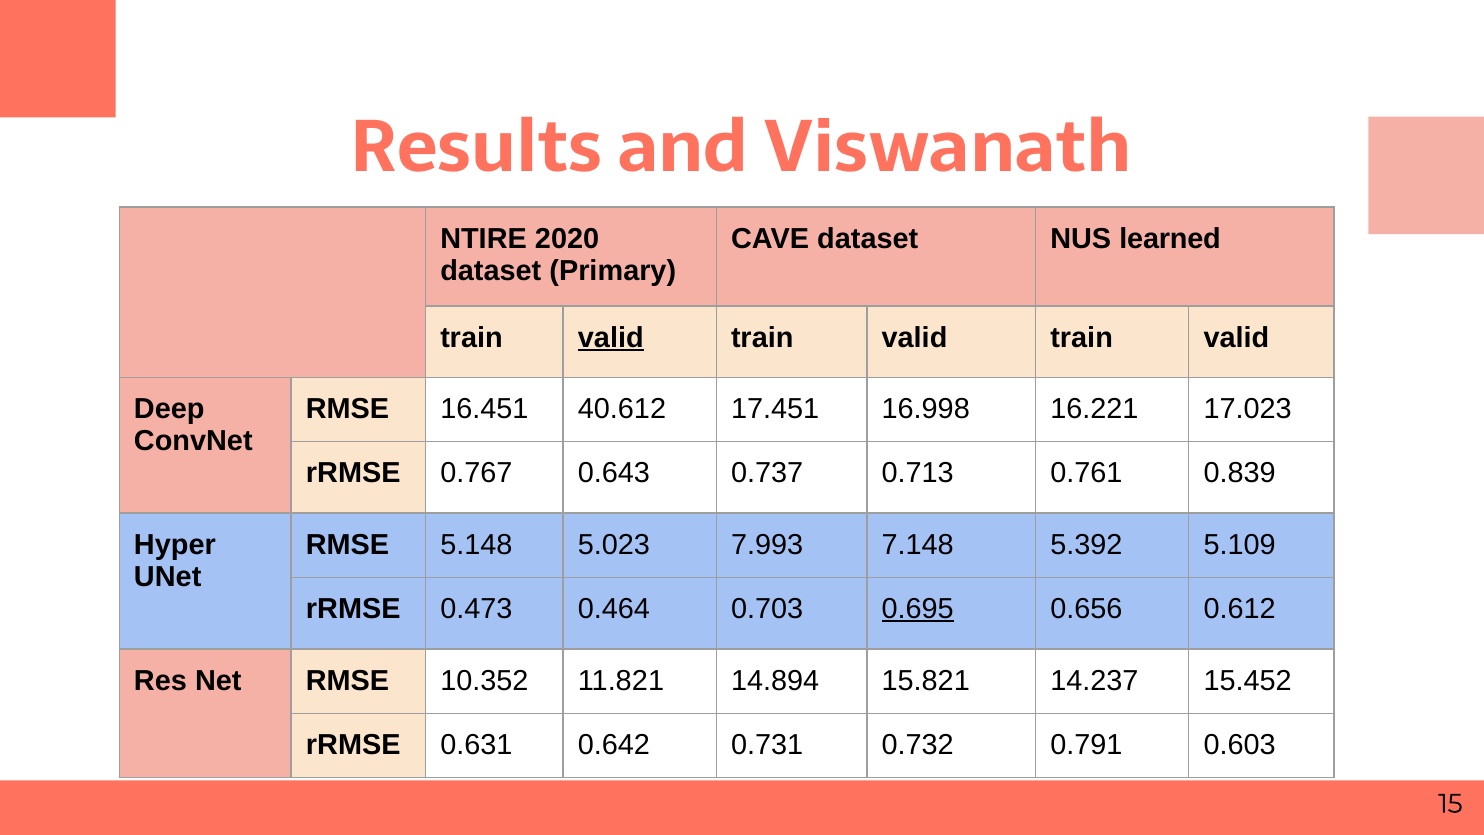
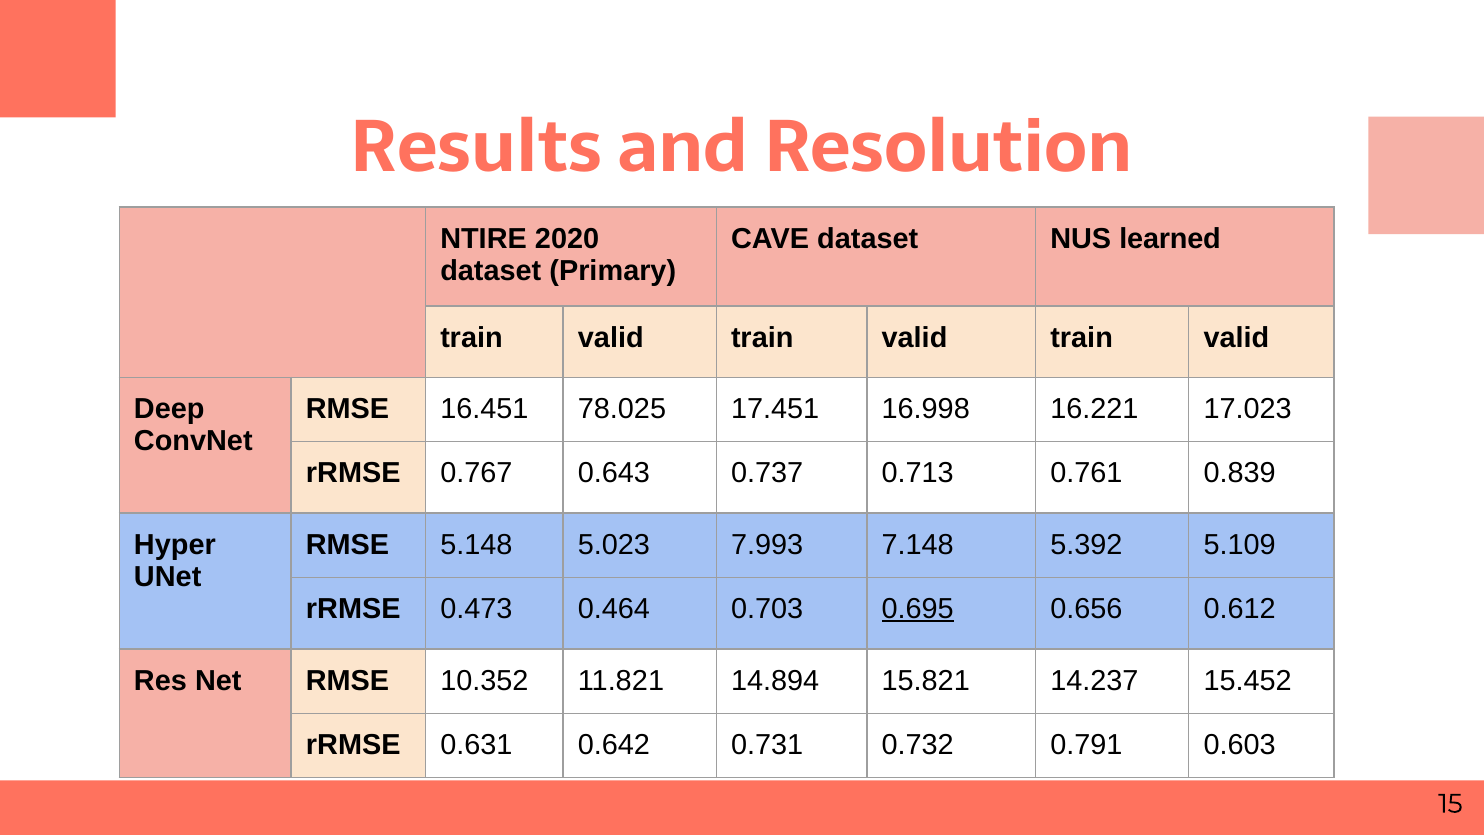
Viswanath: Viswanath -> Resolution
valid at (611, 337) underline: present -> none
40.612: 40.612 -> 78.025
